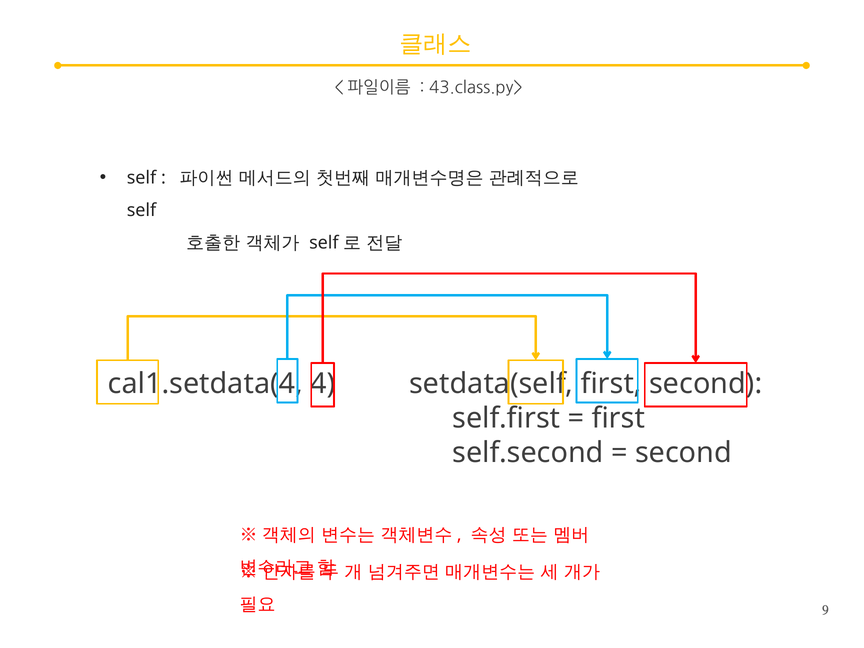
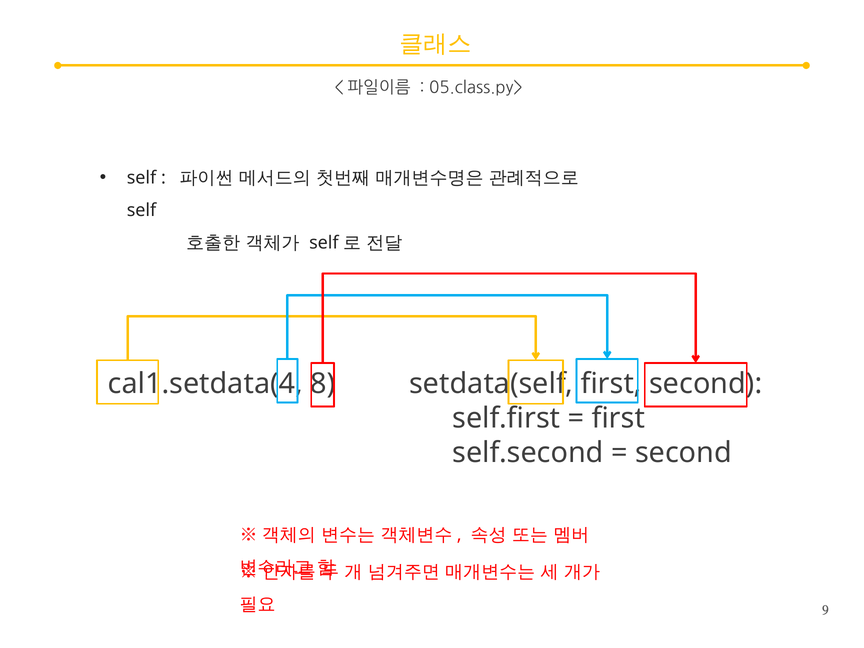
43.class.py>: 43.class.py> -> 05.class.py>
4: 4 -> 8
